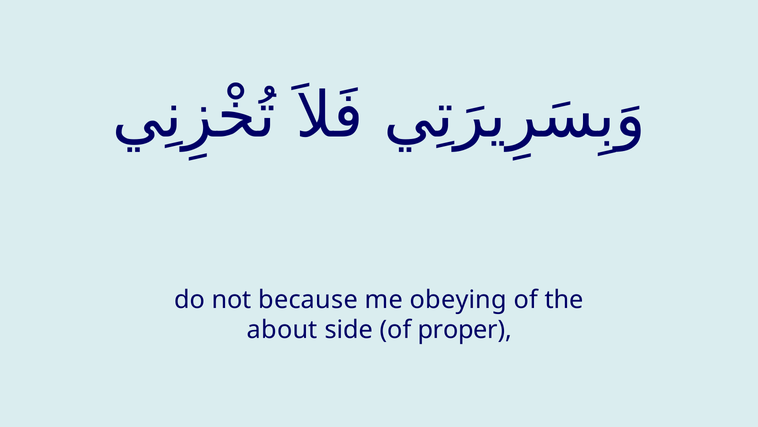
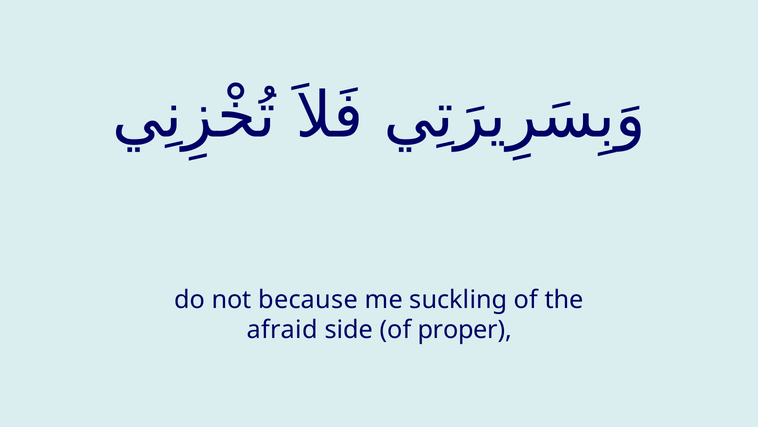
obeying: obeying -> suckling
about: about -> afraid
